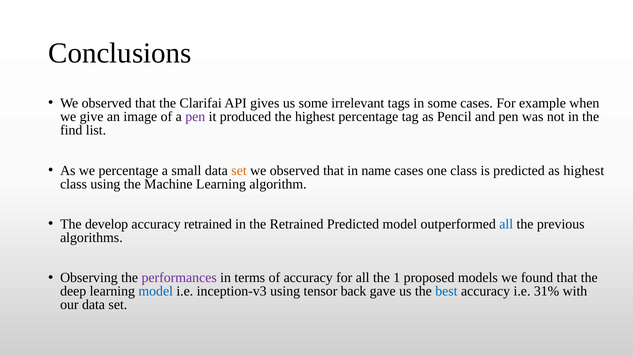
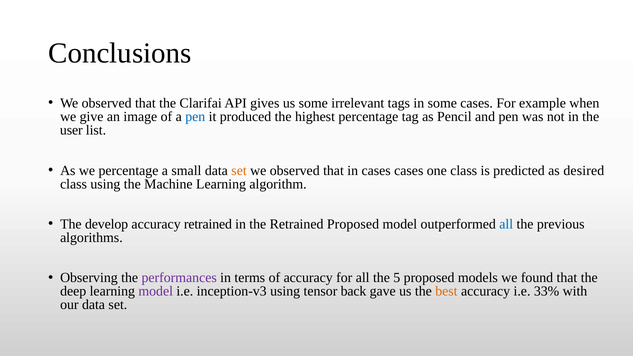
pen at (195, 117) colour: purple -> blue
find: find -> user
in name: name -> cases
as highest: highest -> desired
Retrained Predicted: Predicted -> Proposed
1: 1 -> 5
model at (156, 291) colour: blue -> purple
best colour: blue -> orange
31%: 31% -> 33%
